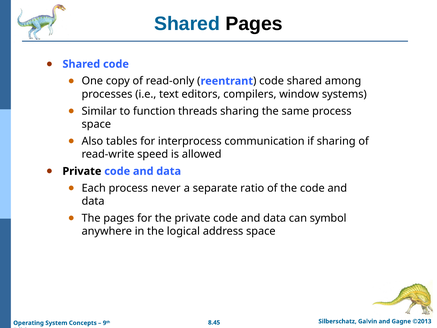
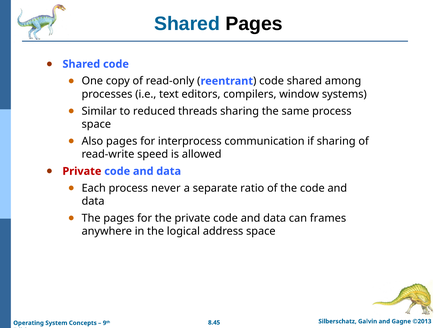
function: function -> reduced
Also tables: tables -> pages
Private at (82, 171) colour: black -> red
symbol: symbol -> frames
